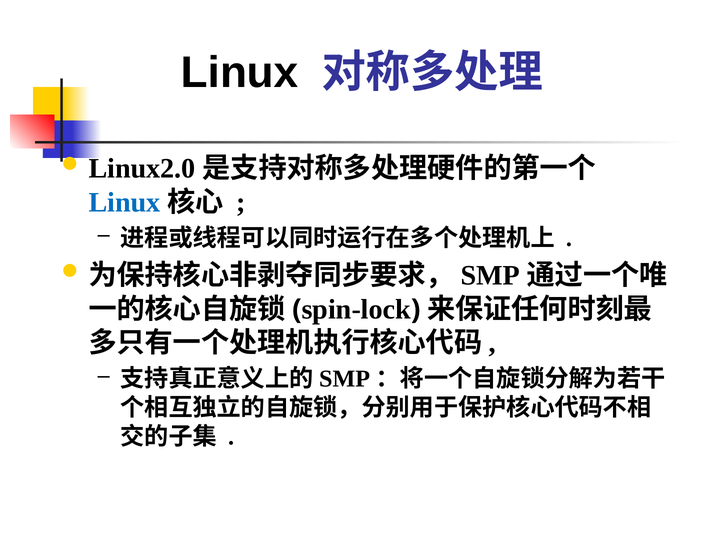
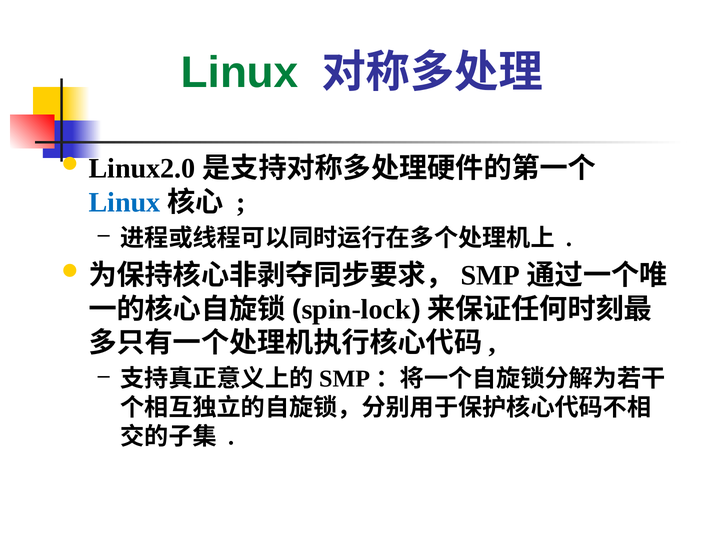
Linux at (240, 72) colour: black -> green
